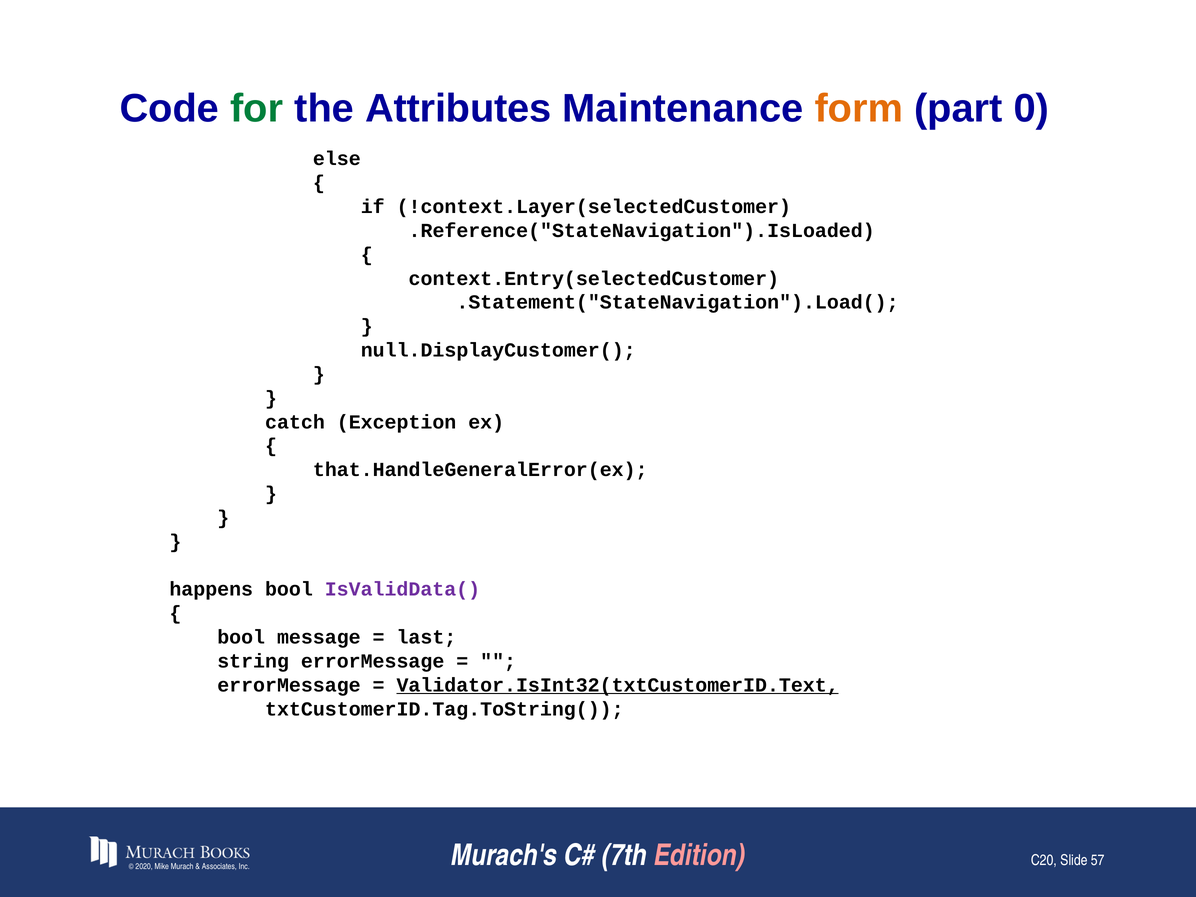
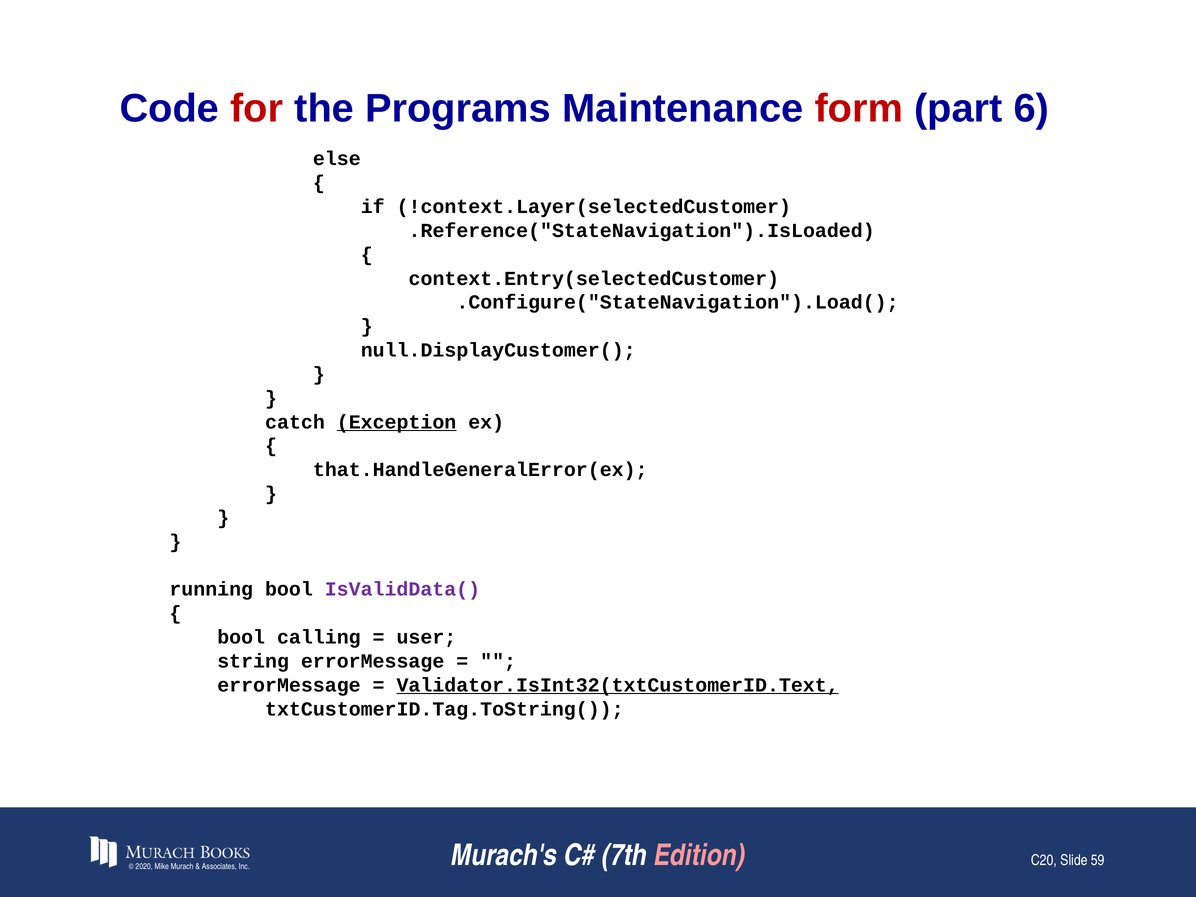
for colour: green -> red
Attributes: Attributes -> Programs
form colour: orange -> red
0: 0 -> 6
.Statement("StateNavigation").Load(: .Statement("StateNavigation").Load( -> .Configure("StateNavigation").Load(
Exception underline: none -> present
happens: happens -> running
message: message -> calling
last: last -> user
57: 57 -> 59
